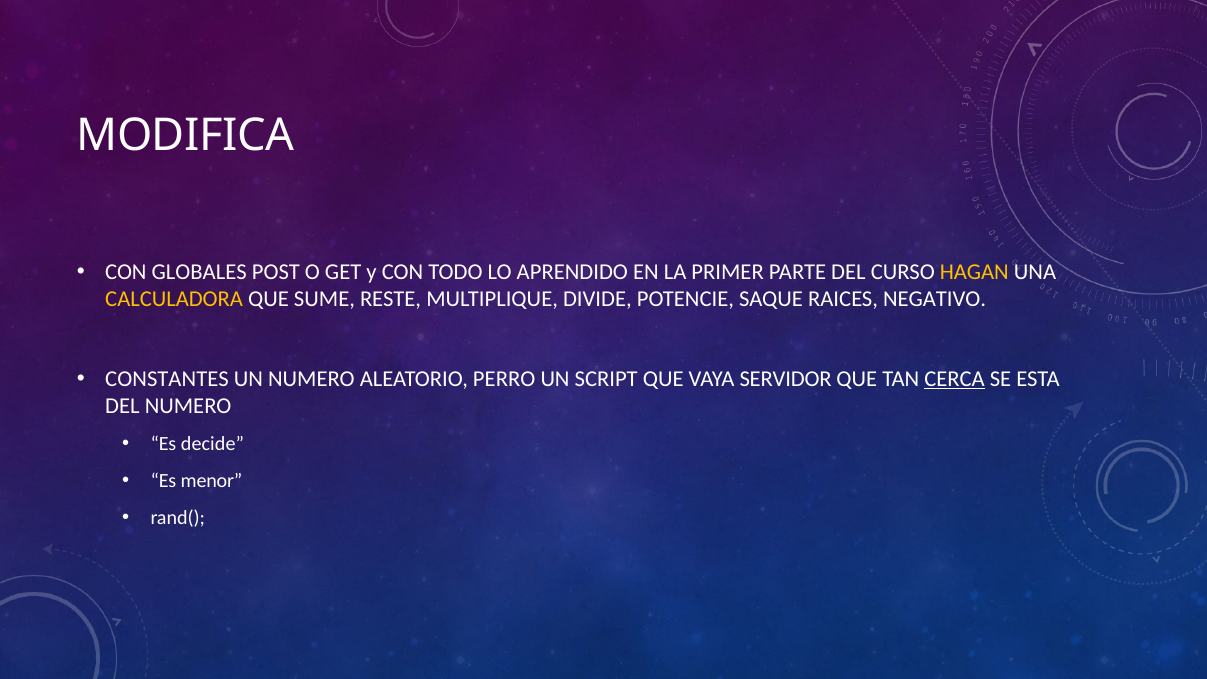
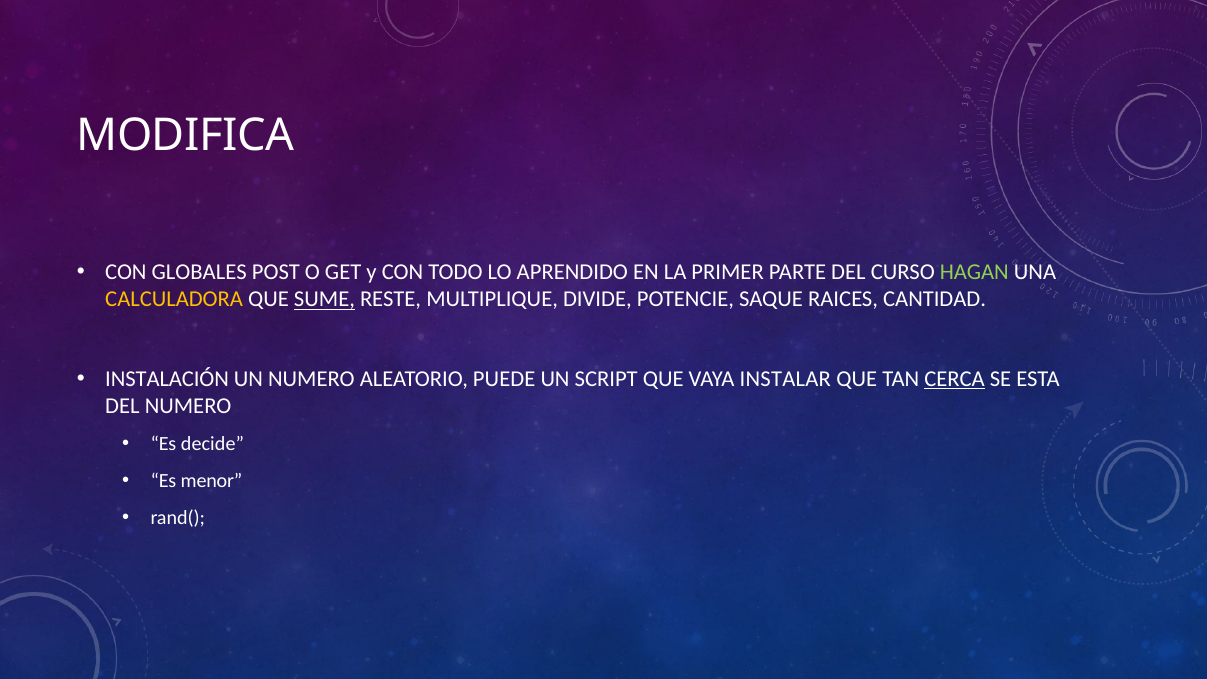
HAGAN colour: yellow -> light green
SUME underline: none -> present
NEGATIVO: NEGATIVO -> CANTIDAD
CONSTANTES: CONSTANTES -> INSTALACIÓN
PERRO: PERRO -> PUEDE
SERVIDOR: SERVIDOR -> INSTALAR
